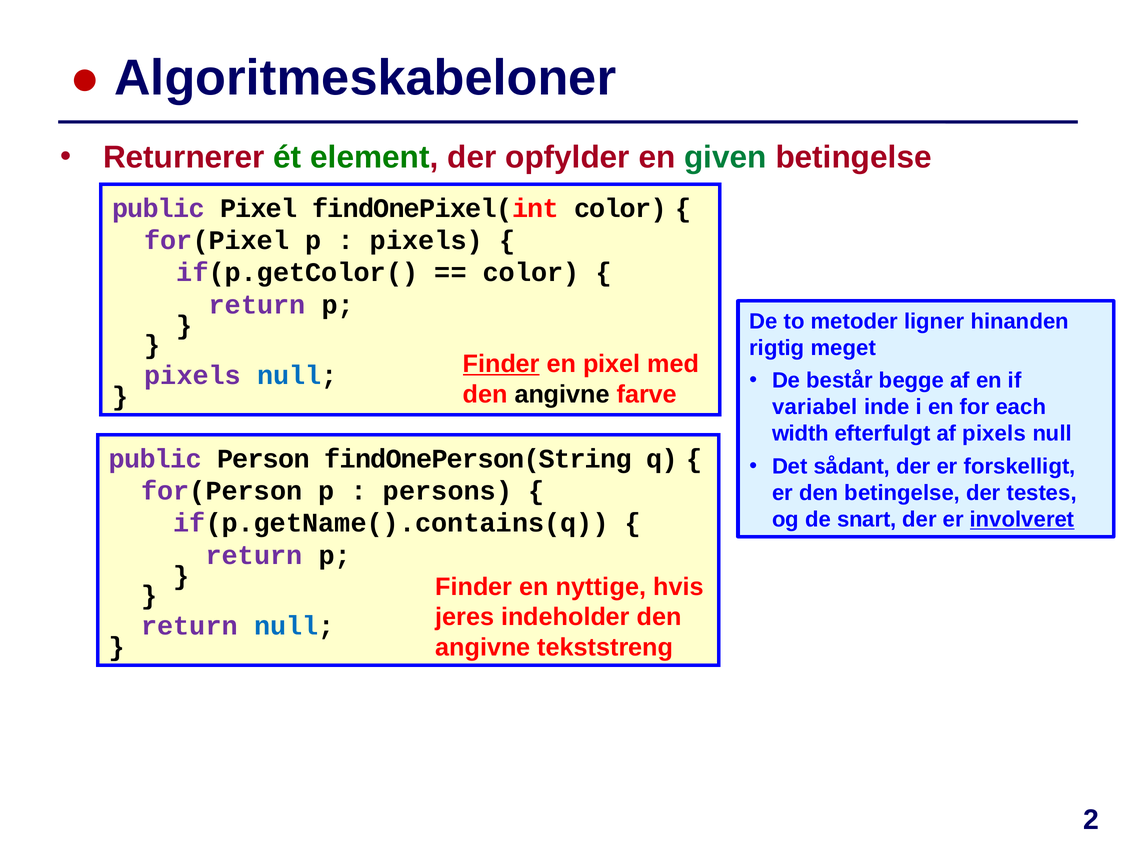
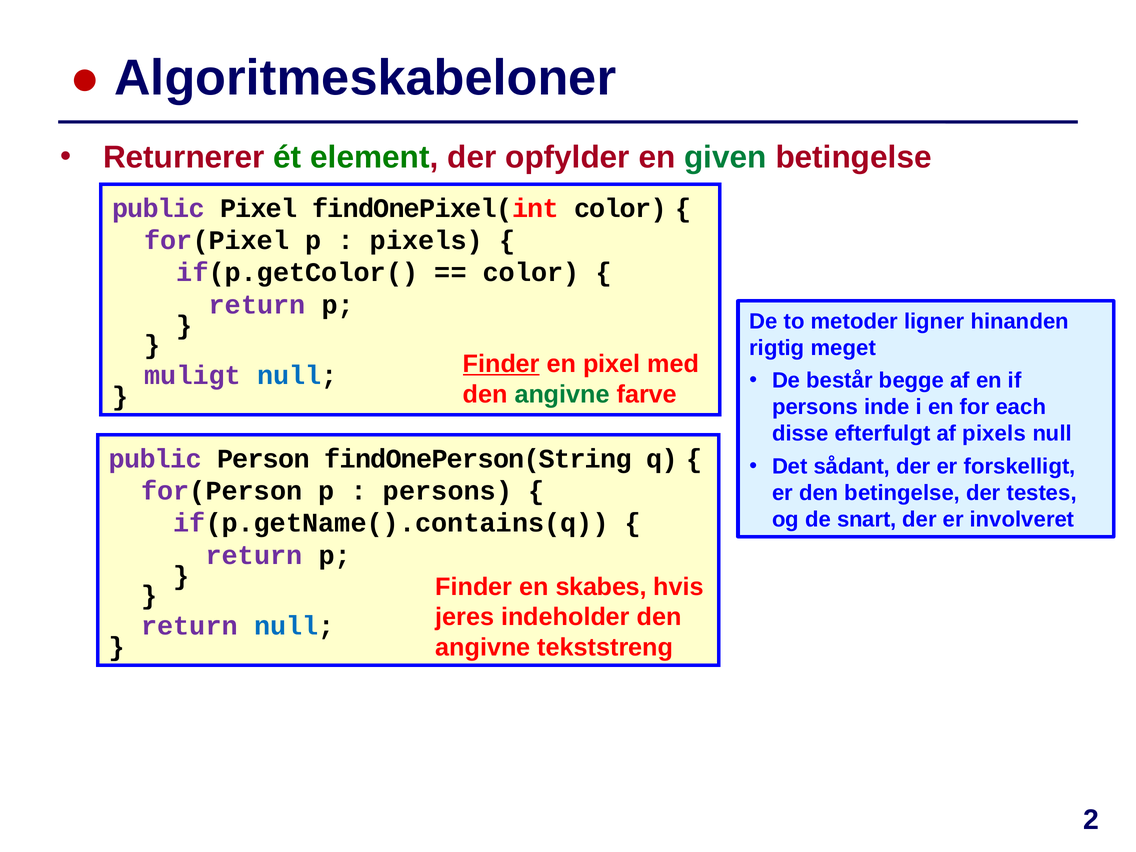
pixels at (193, 376): pixels -> muligt
angivne at (562, 394) colour: black -> green
variabel at (815, 407): variabel -> persons
width: width -> disse
involveret underline: present -> none
nyttige: nyttige -> skabes
